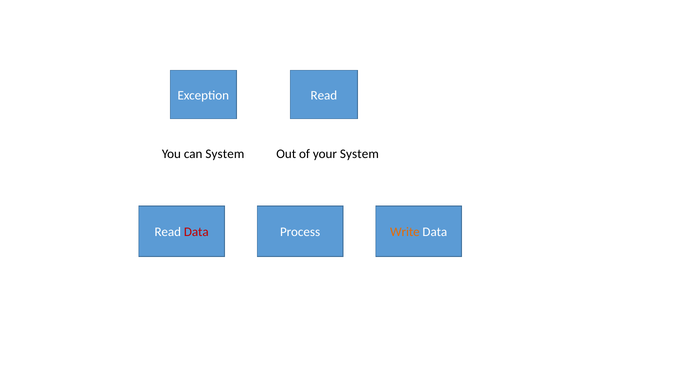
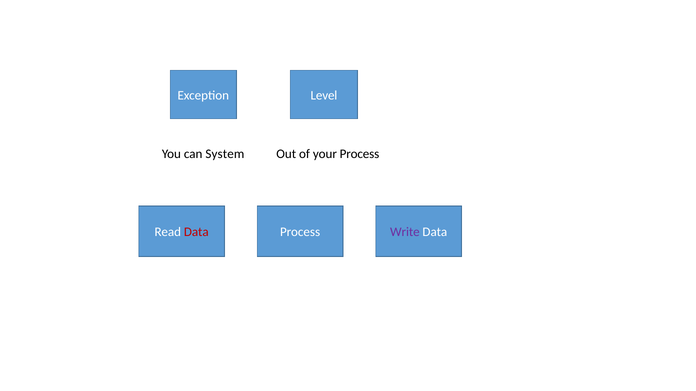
Exception Read: Read -> Level
your System: System -> Process
Write colour: orange -> purple
